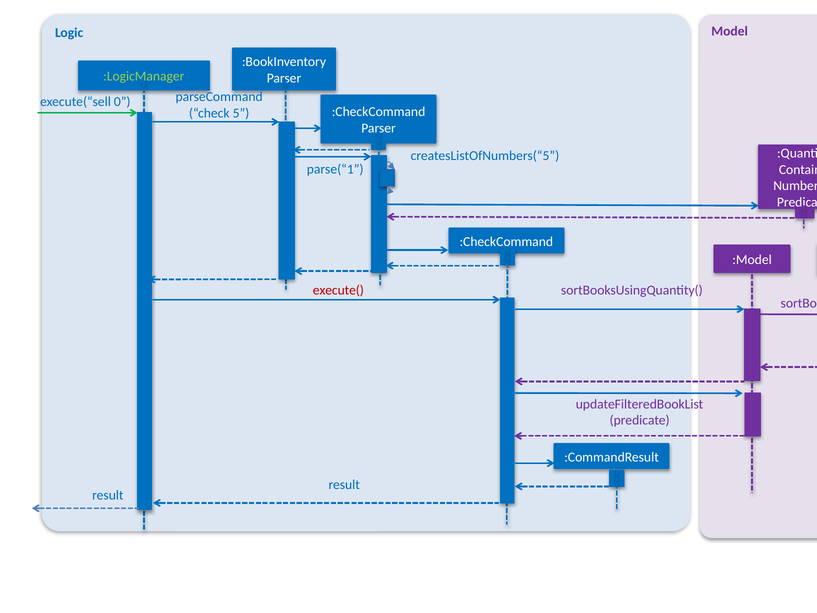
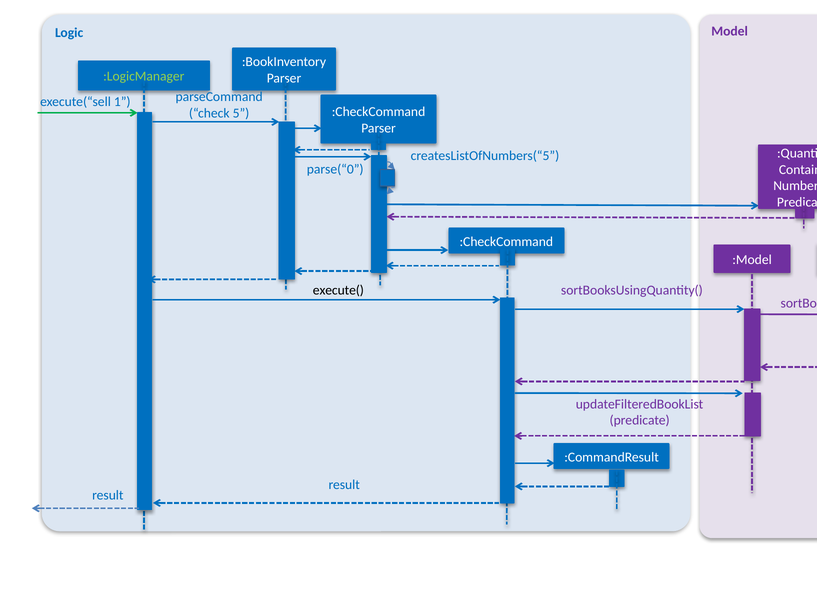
0: 0 -> 1
parse(“1: parse(“1 -> parse(“0
execute( colour: red -> black
